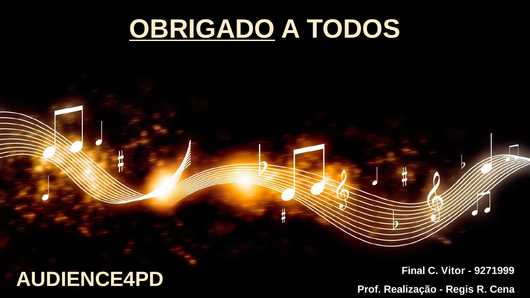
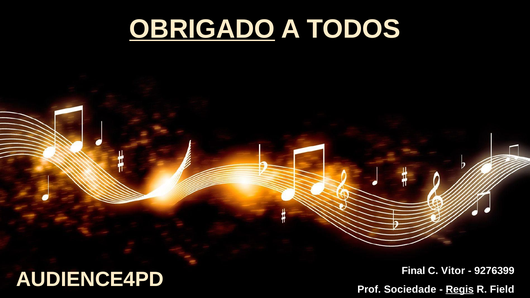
9271999: 9271999 -> 9276399
Realização: Realização -> Sociedade
Regis underline: none -> present
Cena: Cena -> Field
